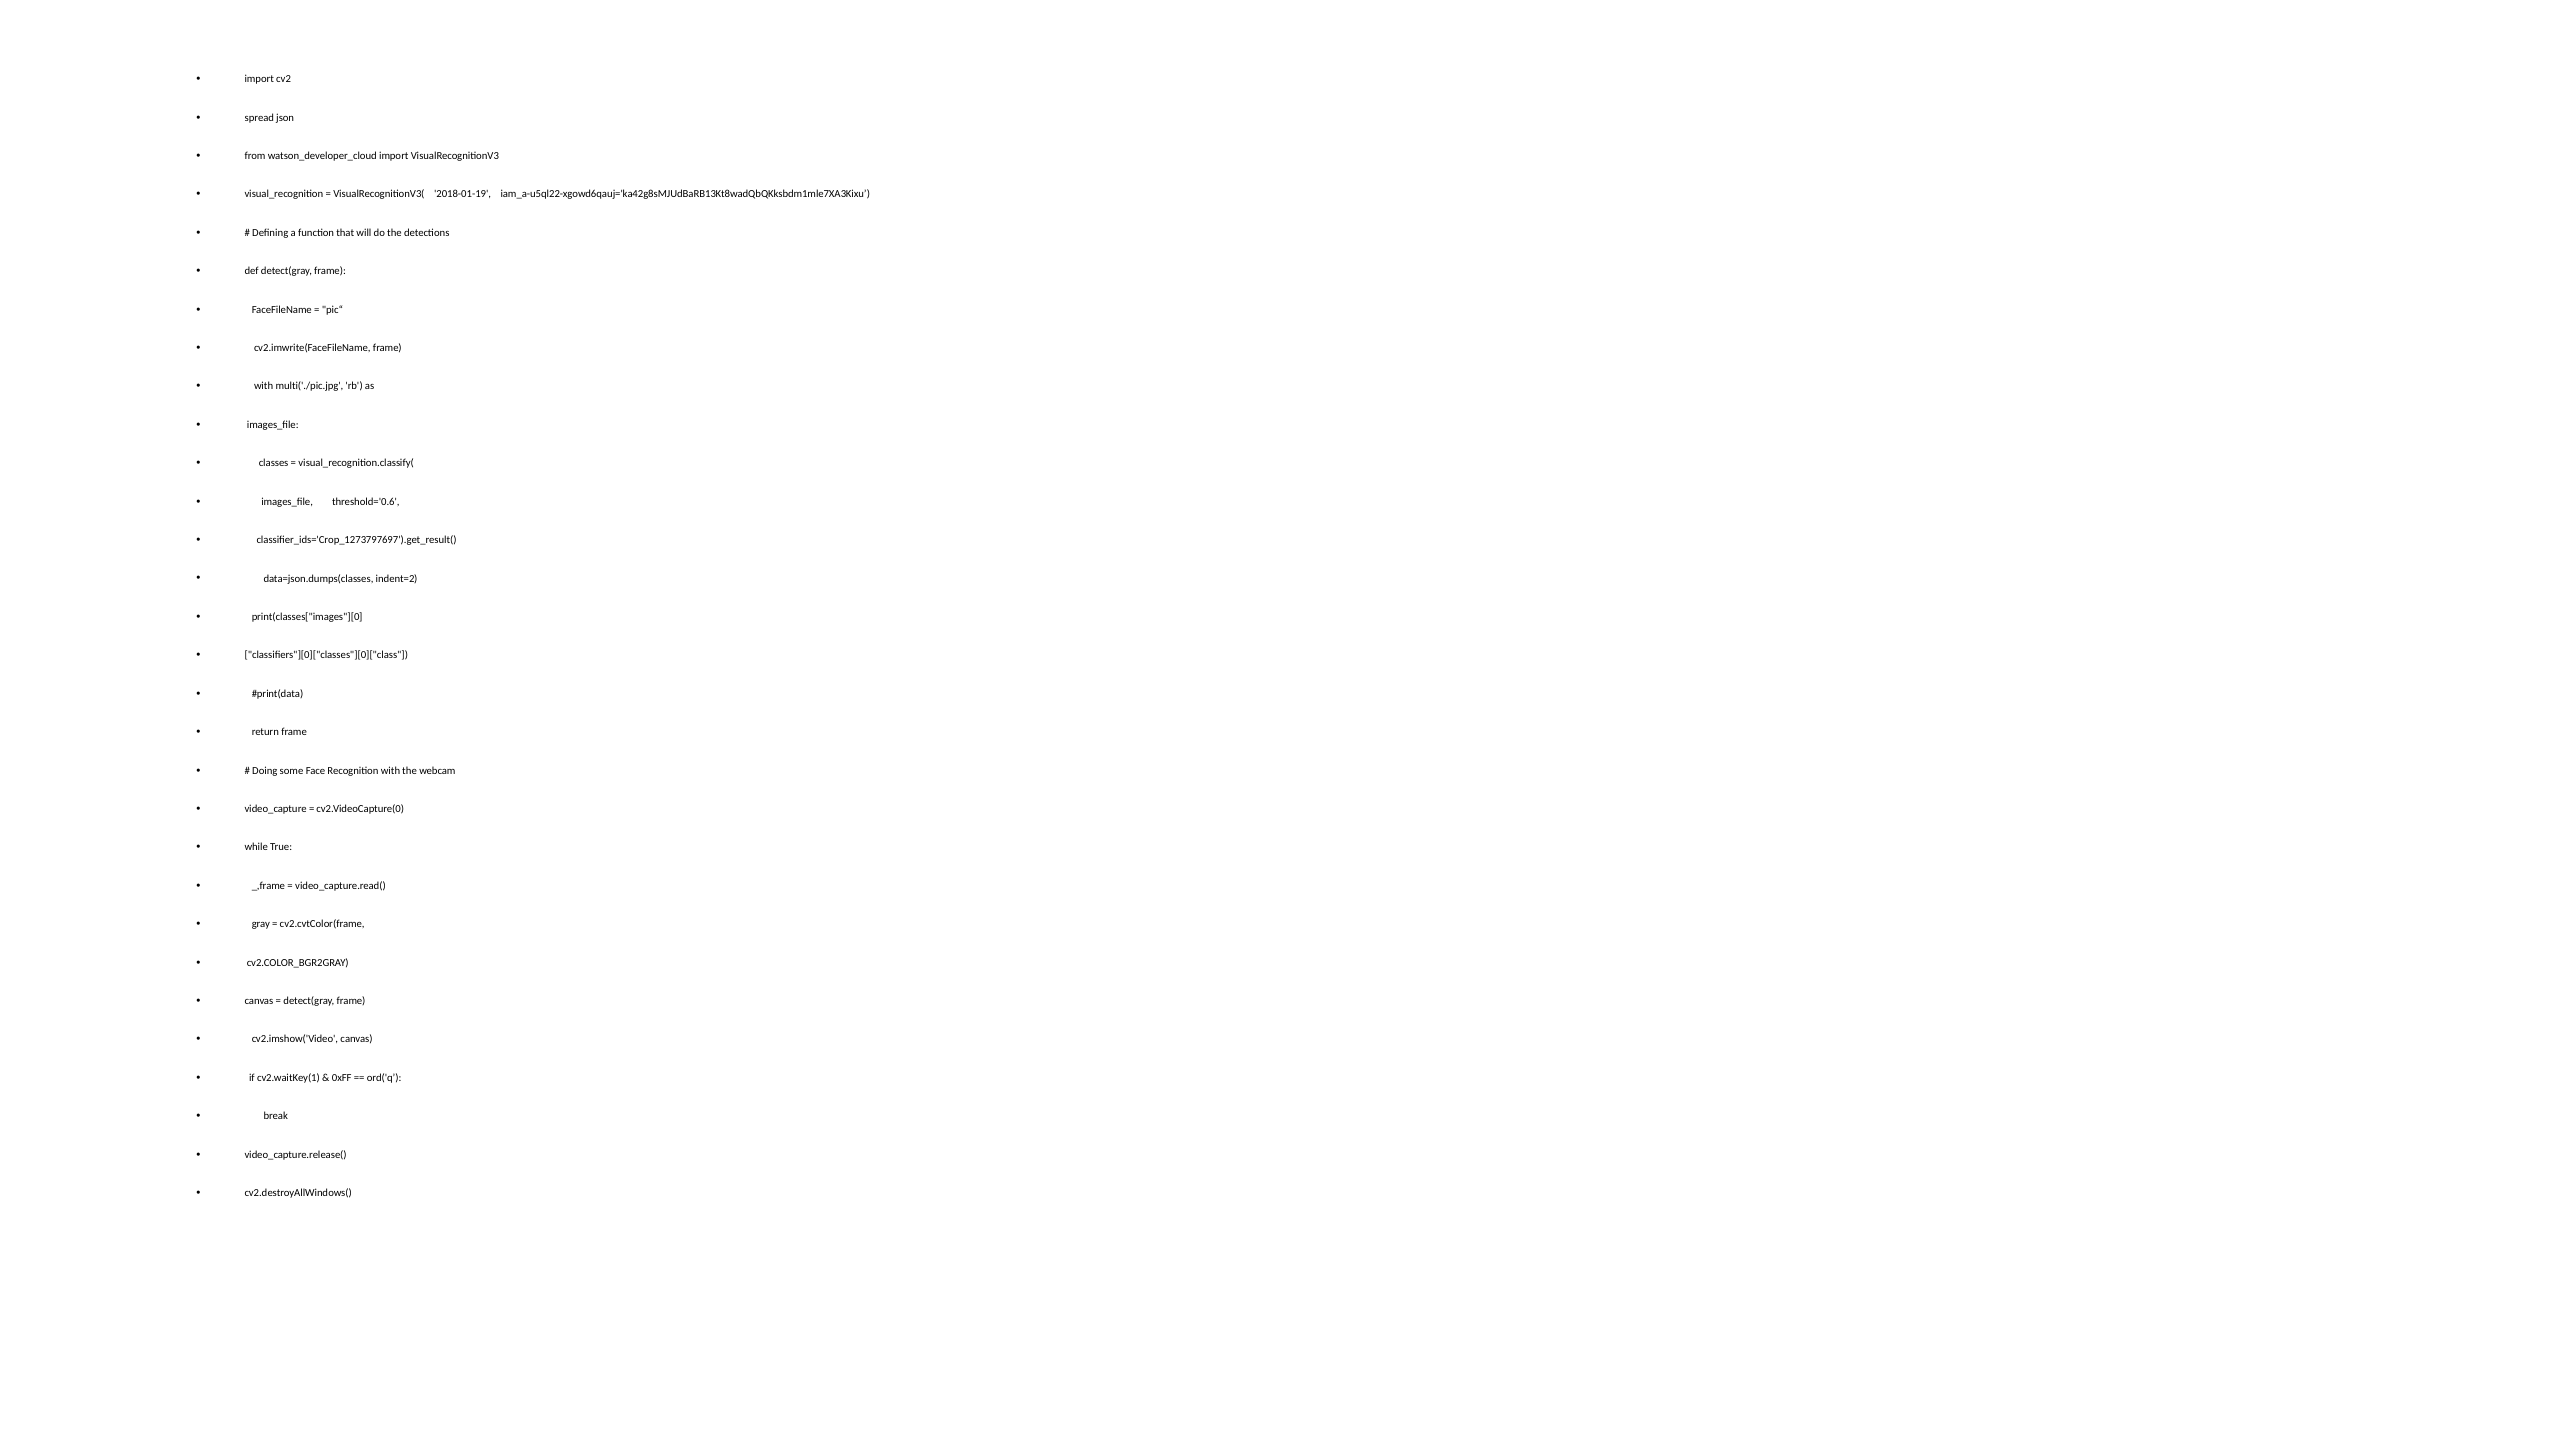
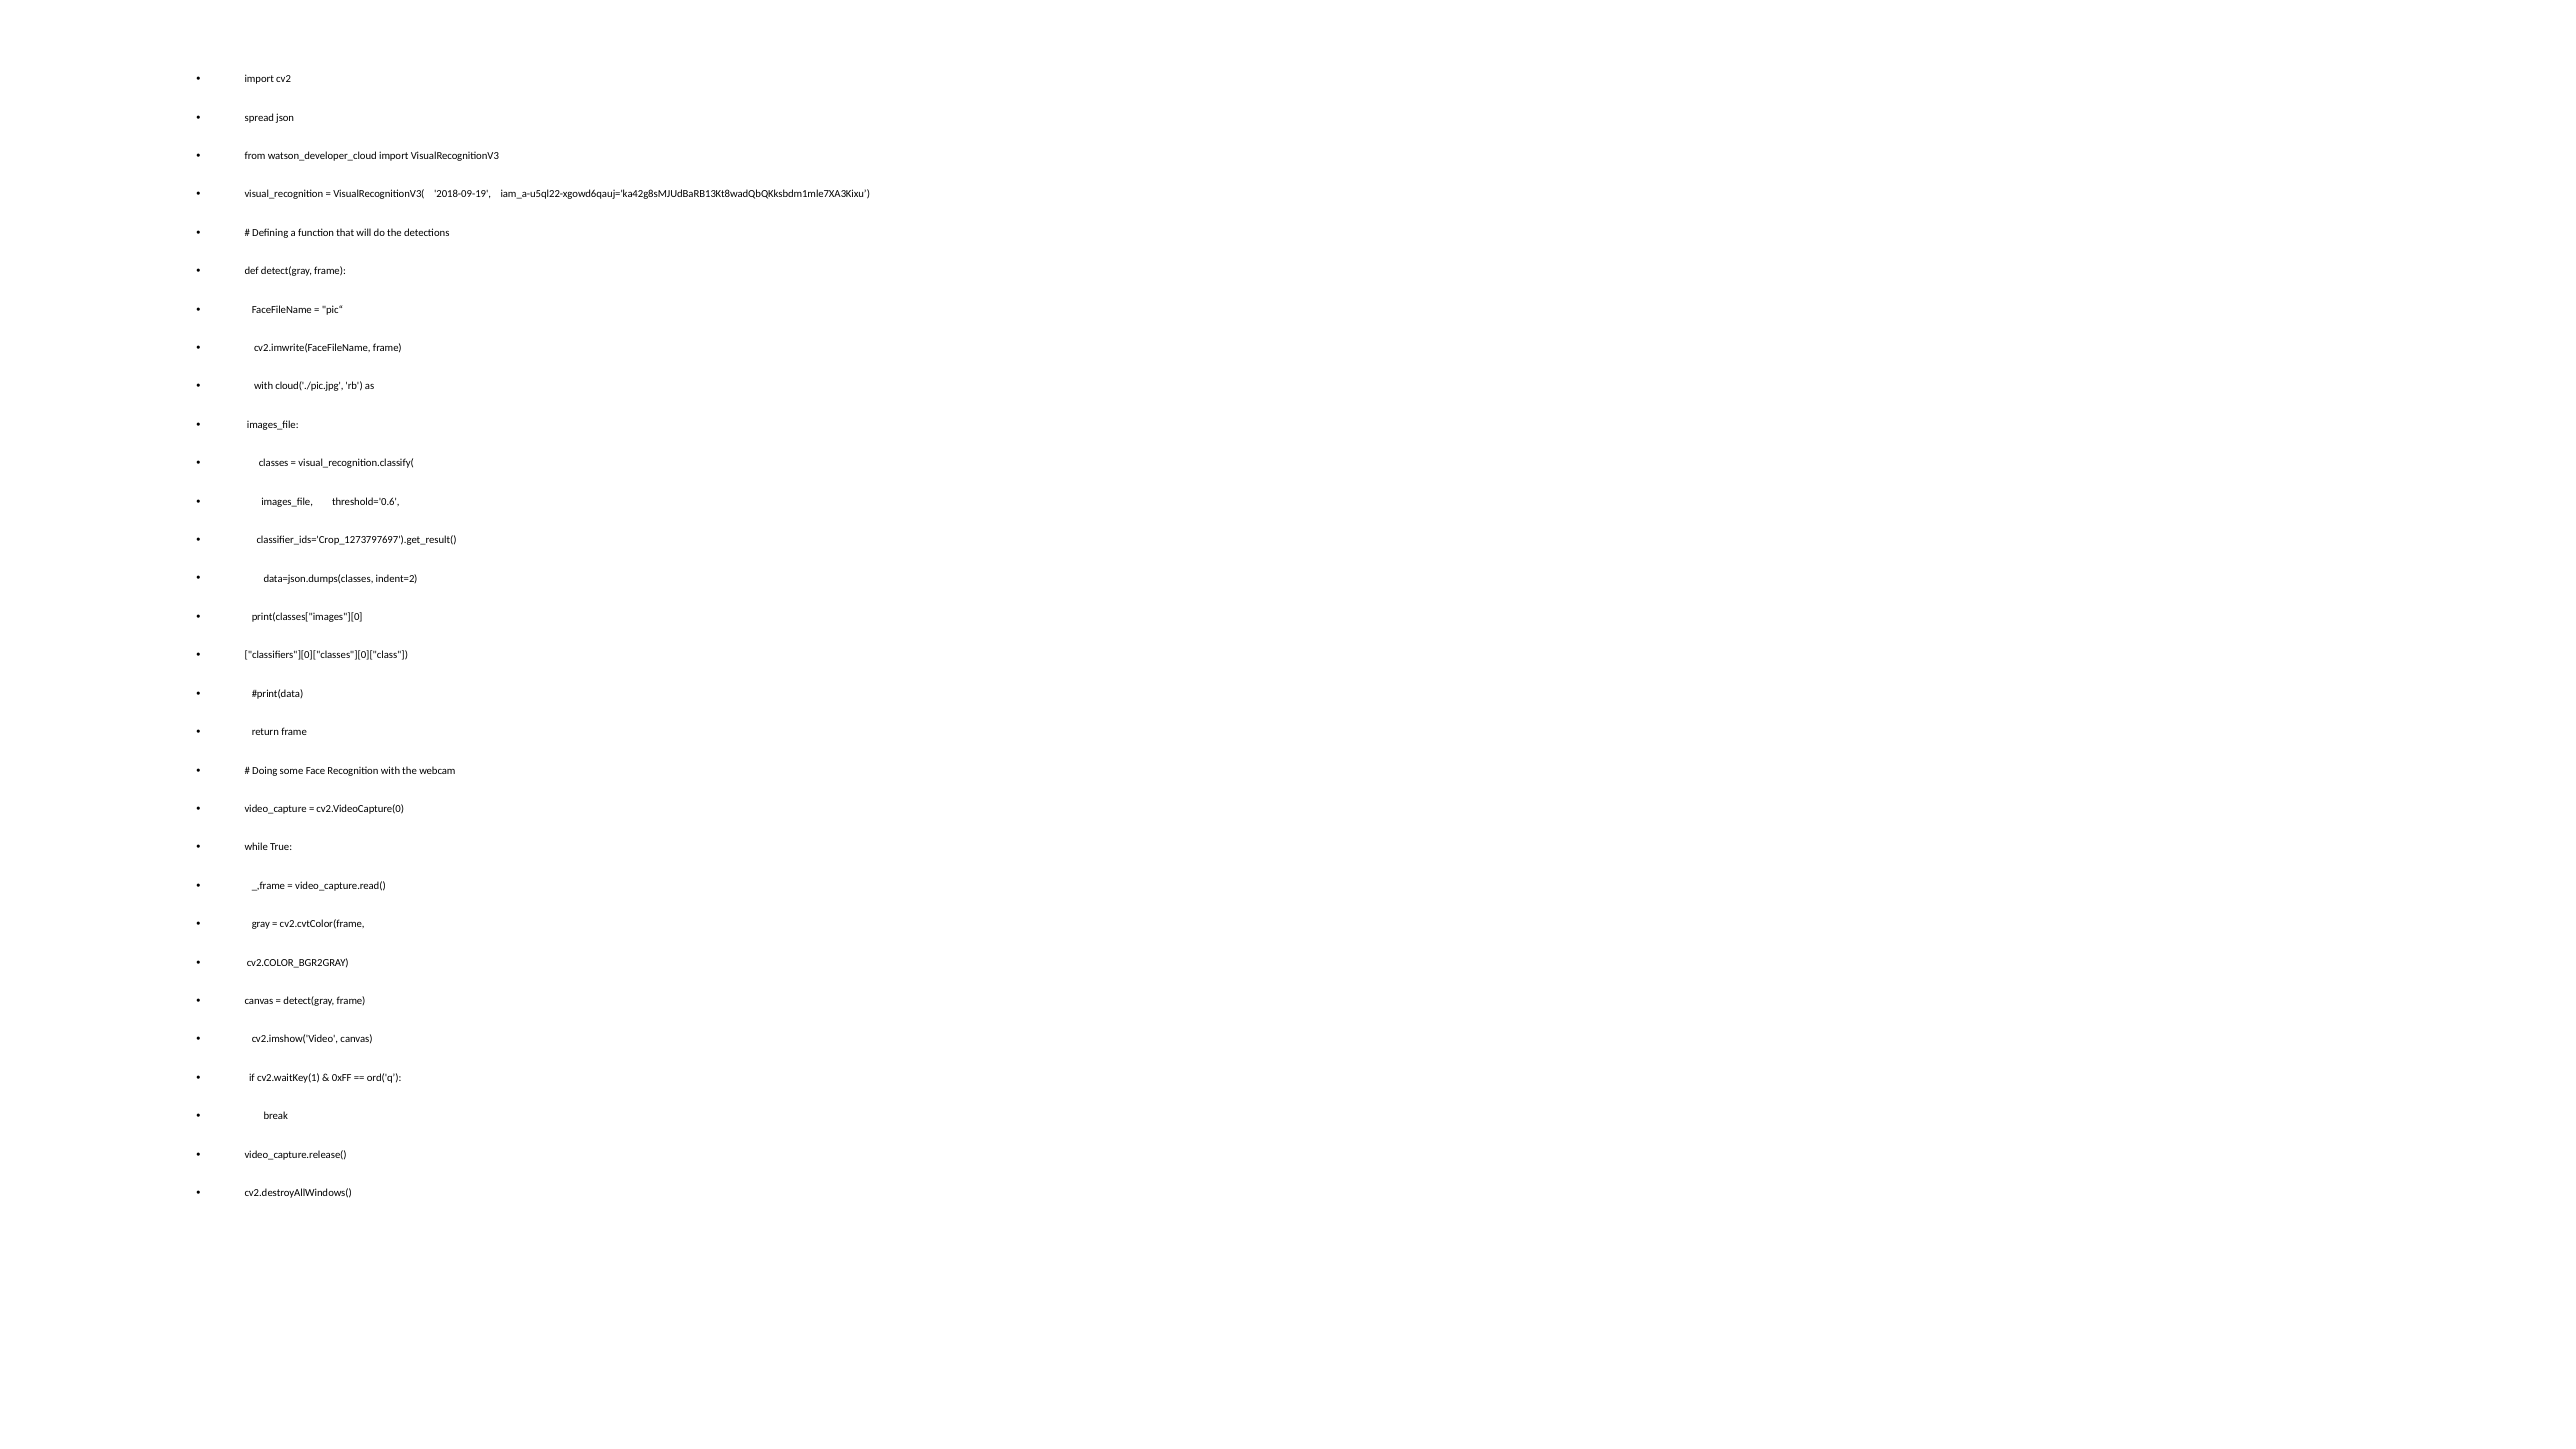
2018-01-19: 2018-01-19 -> 2018-09-19
multi('./pic.jpg: multi('./pic.jpg -> cloud('./pic.jpg
